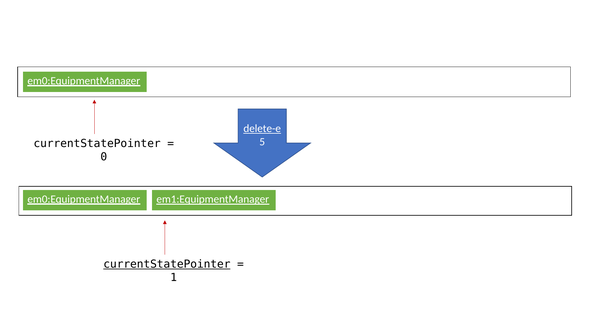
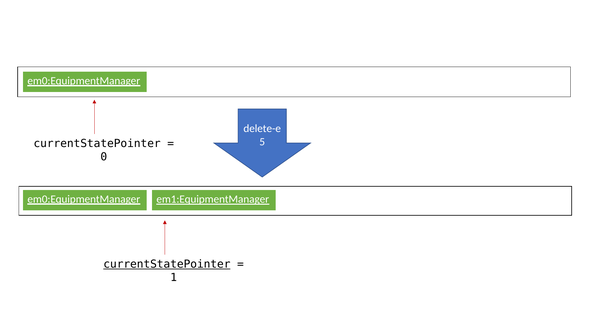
delete-e underline: present -> none
